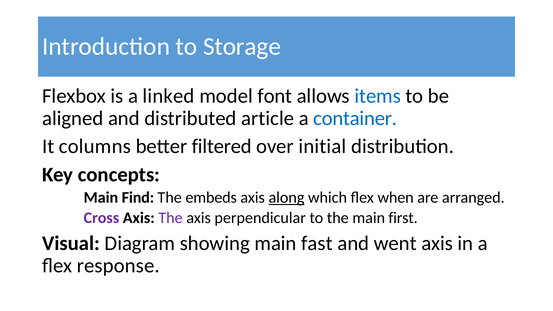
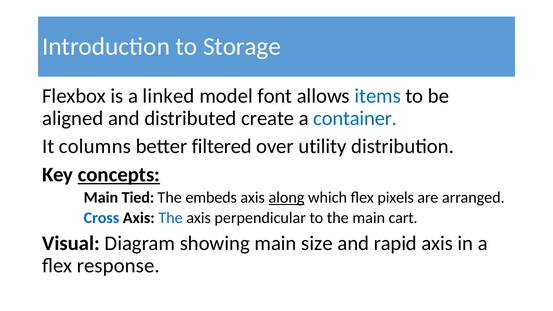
article: article -> create
initial: initial -> utility
concepts underline: none -> present
Find: Find -> Tied
when: when -> pixels
Cross colour: purple -> blue
The at (171, 218) colour: purple -> blue
first: first -> cart
fast: fast -> size
went: went -> rapid
